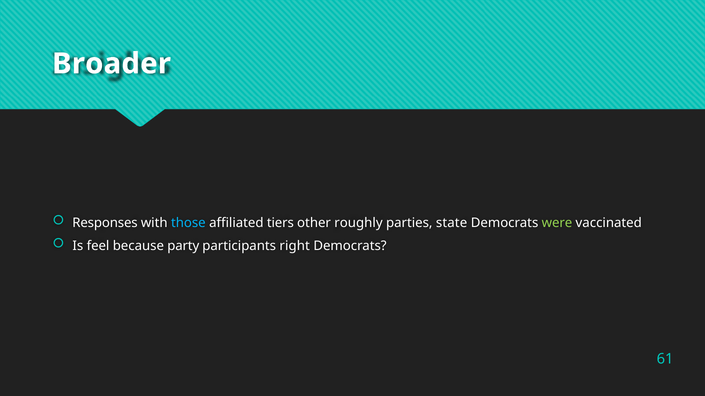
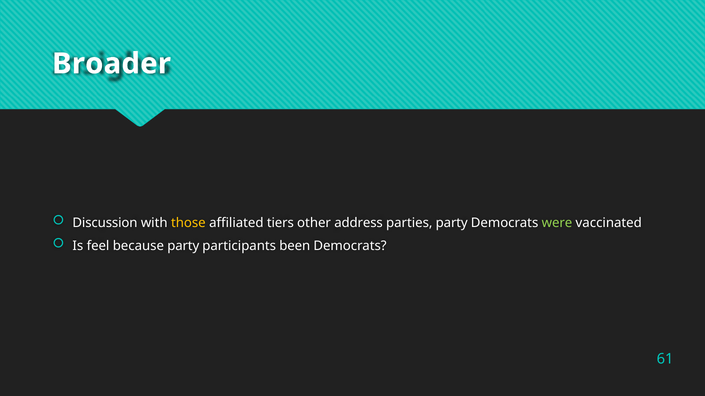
Responses: Responses -> Discussion
those colour: light blue -> yellow
roughly: roughly -> address
parties state: state -> party
right: right -> been
